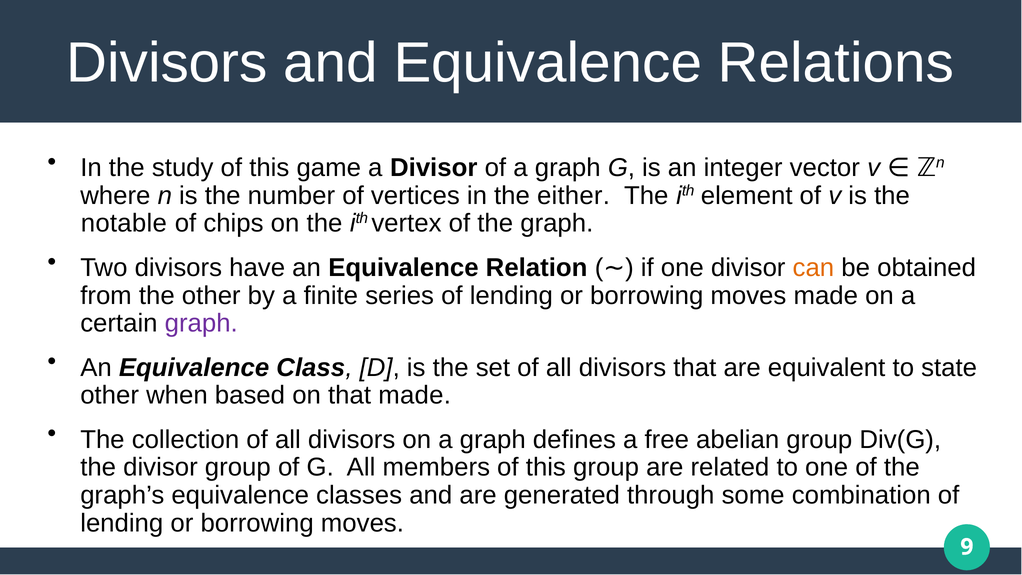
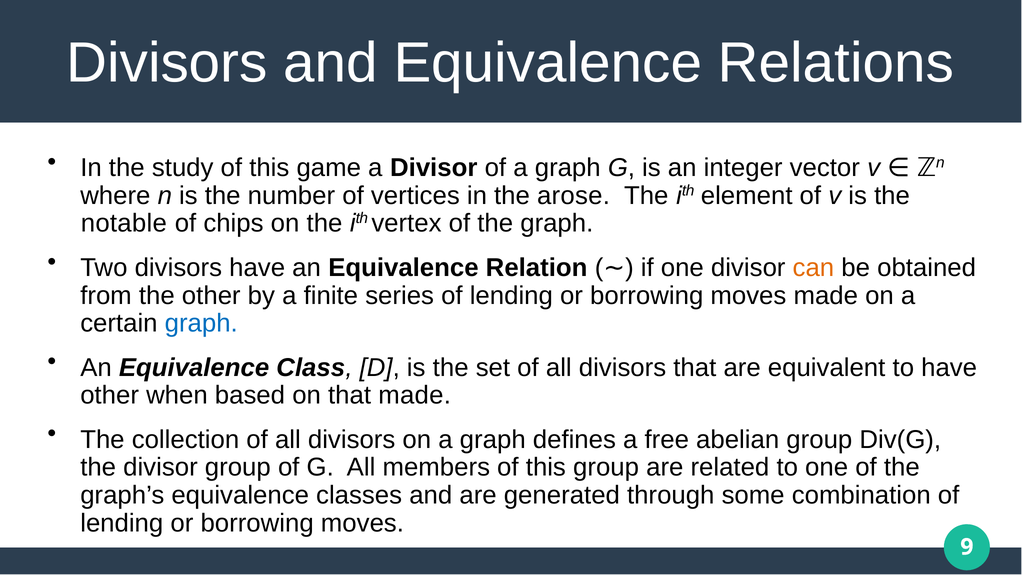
either: either -> arose
graph at (201, 323) colour: purple -> blue
to state: state -> have
